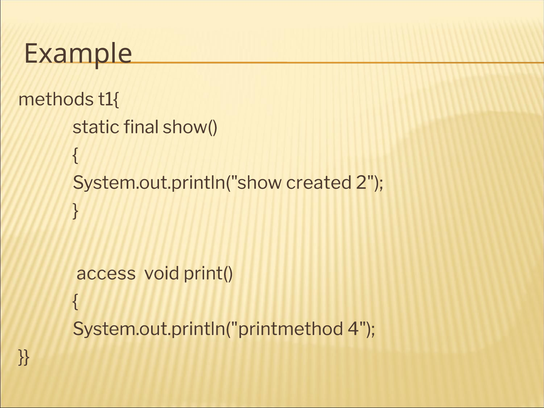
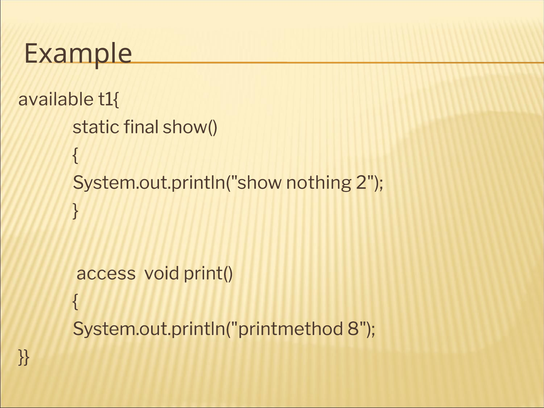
methods: methods -> available
created: created -> nothing
4: 4 -> 8
